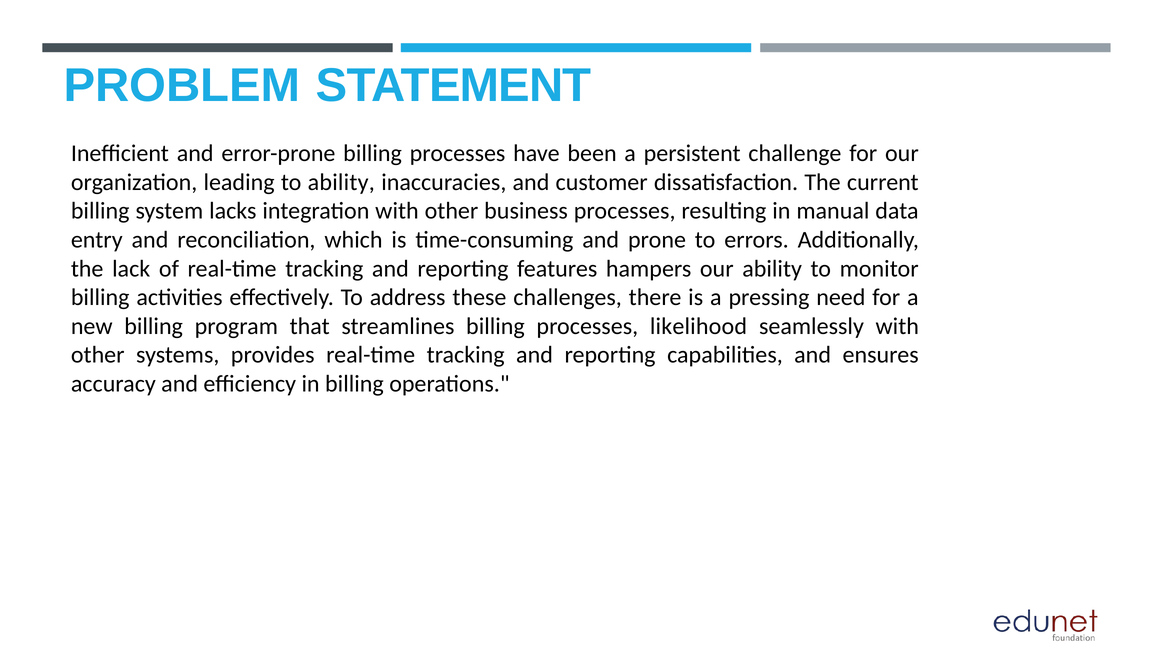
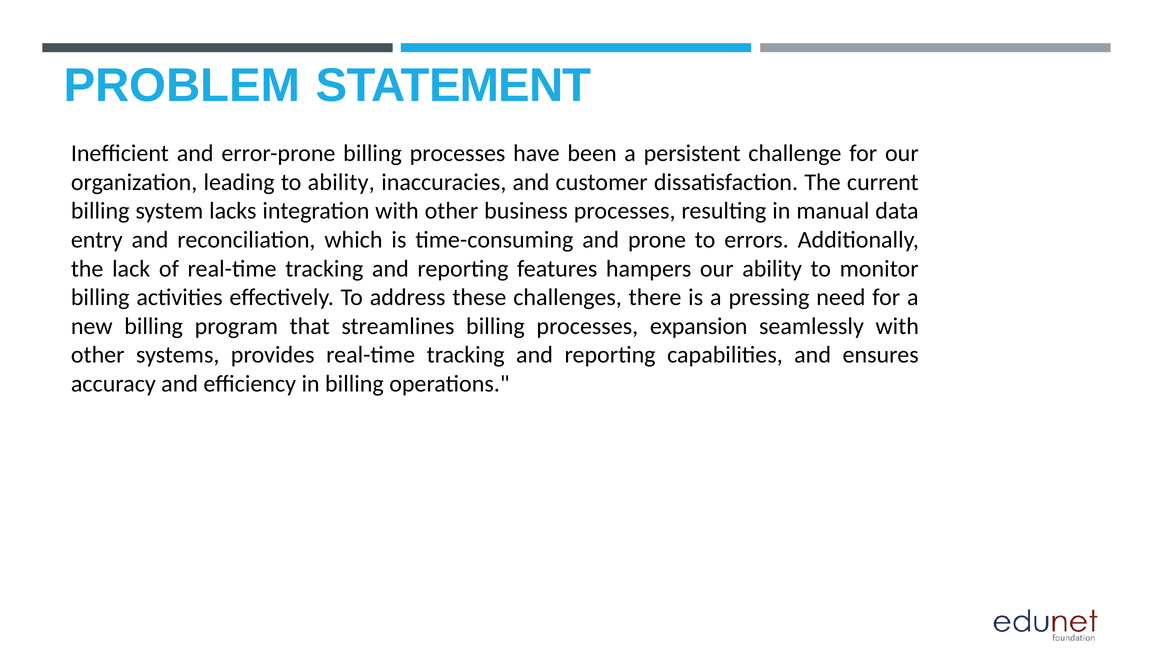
likelihood: likelihood -> expansion
